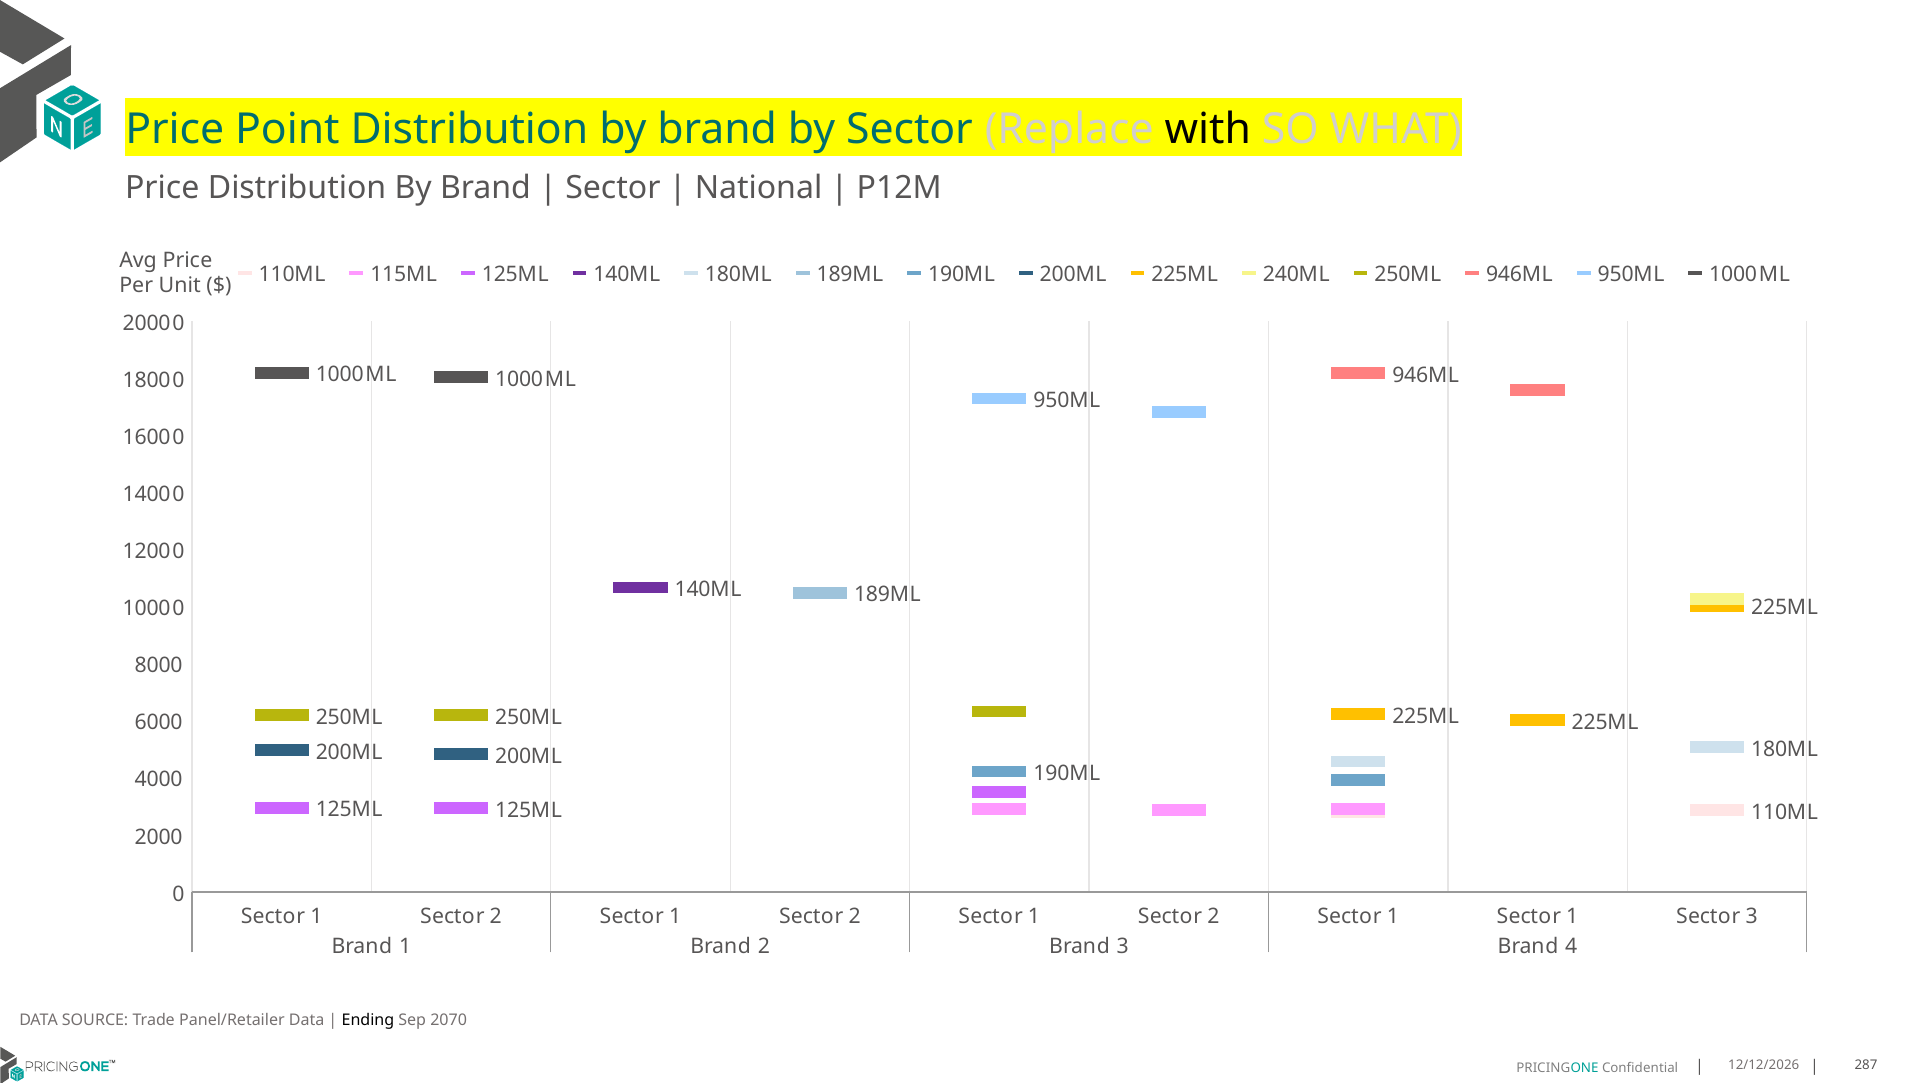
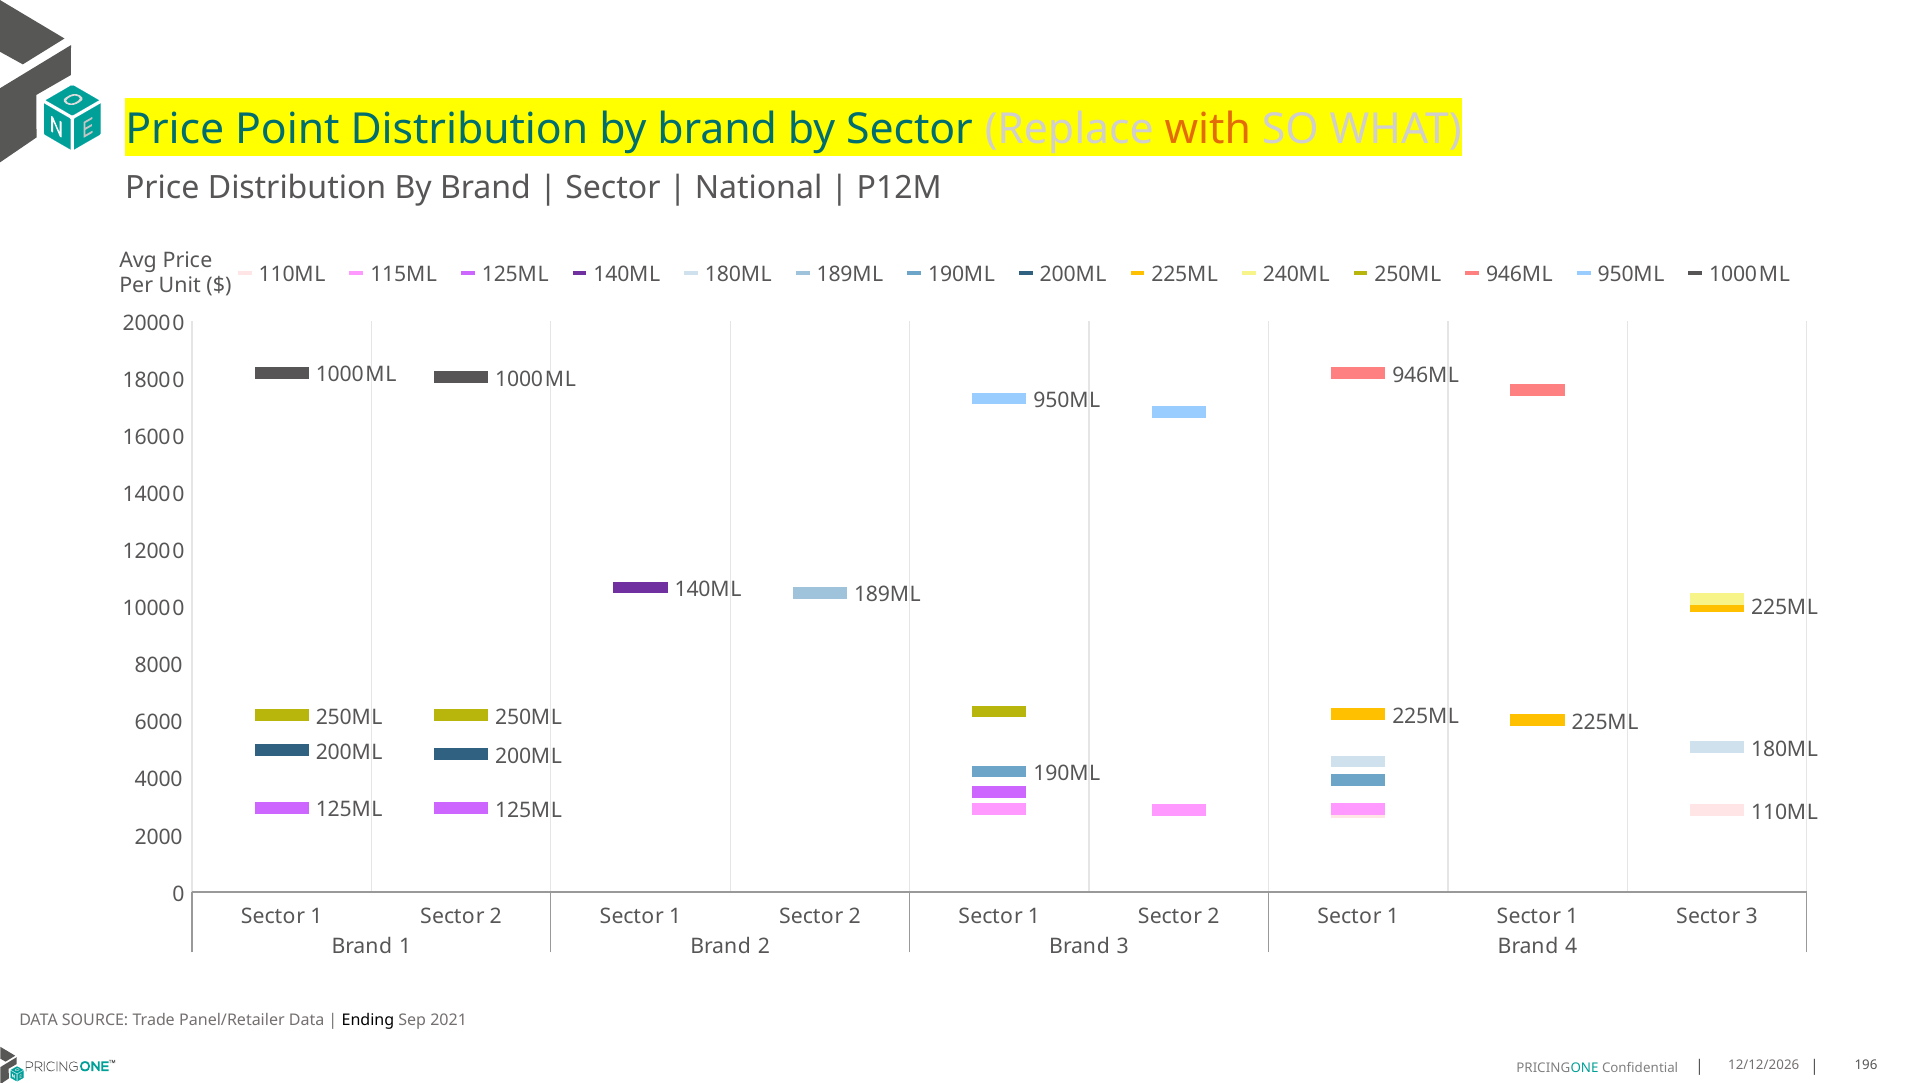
with colour: black -> orange
2070: 2070 -> 2021
287: 287 -> 196
